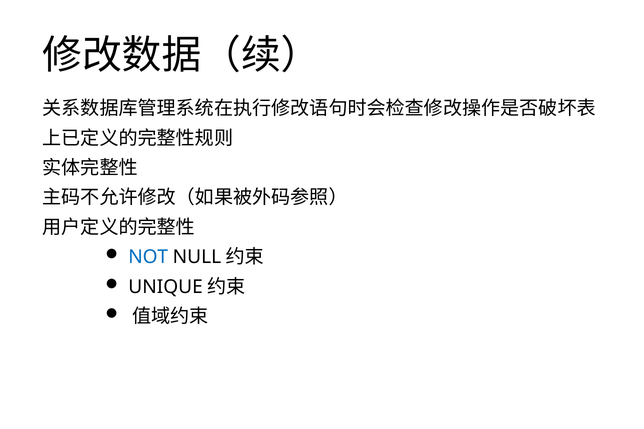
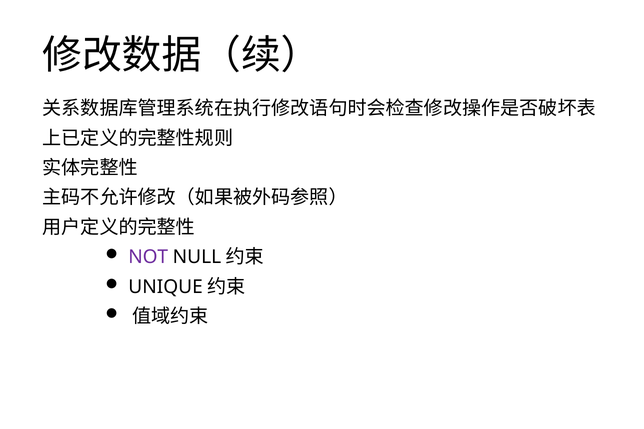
NOT colour: blue -> purple
